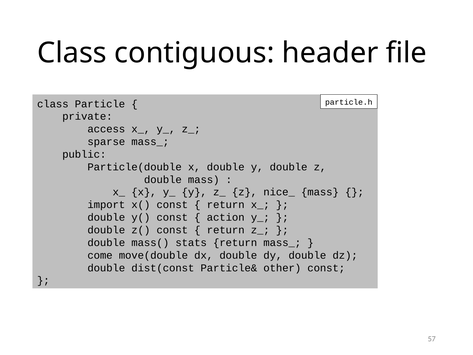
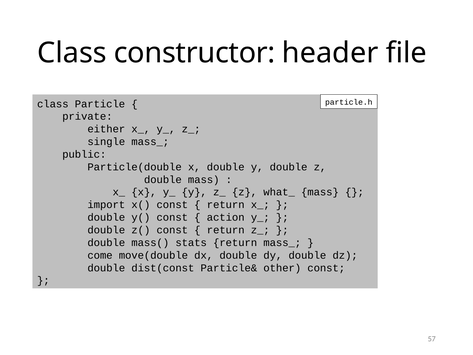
contiguous: contiguous -> constructor
access: access -> either
sparse: sparse -> single
nice_: nice_ -> what_
